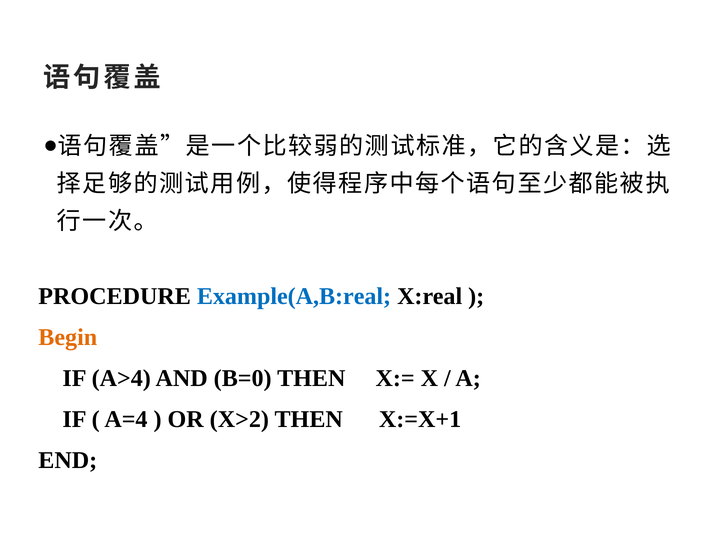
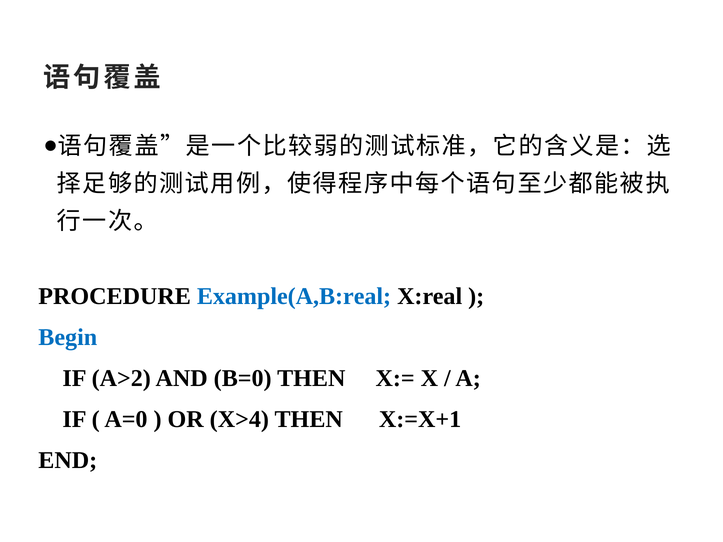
Begin colour: orange -> blue
A>4: A>4 -> A>2
A=4: A=4 -> A=0
X>2: X>2 -> X>4
